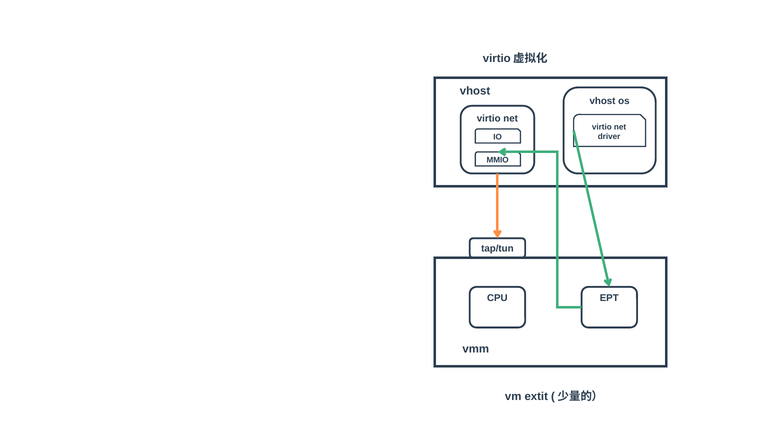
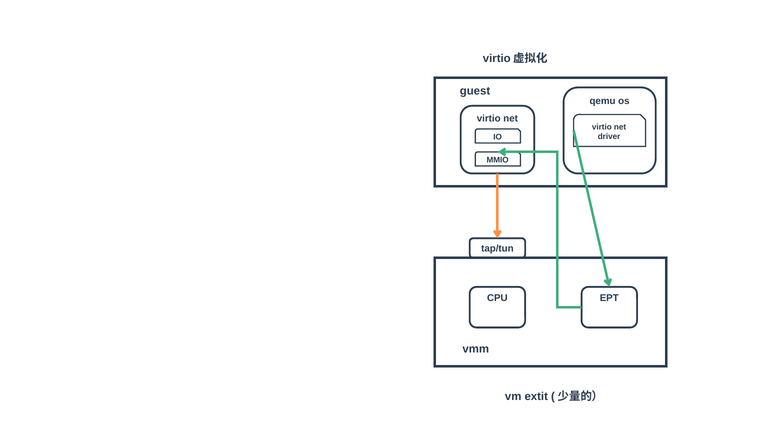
vhost at (475, 91): vhost -> guest
vhost at (603, 101): vhost -> qemu
